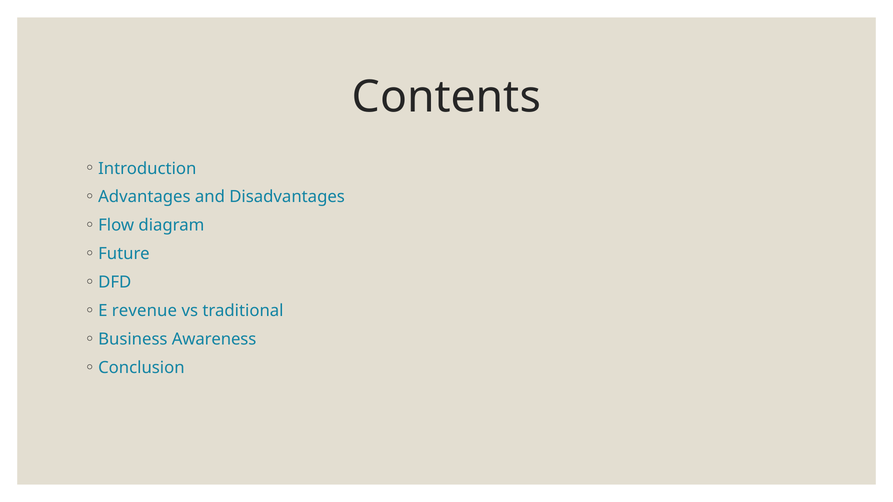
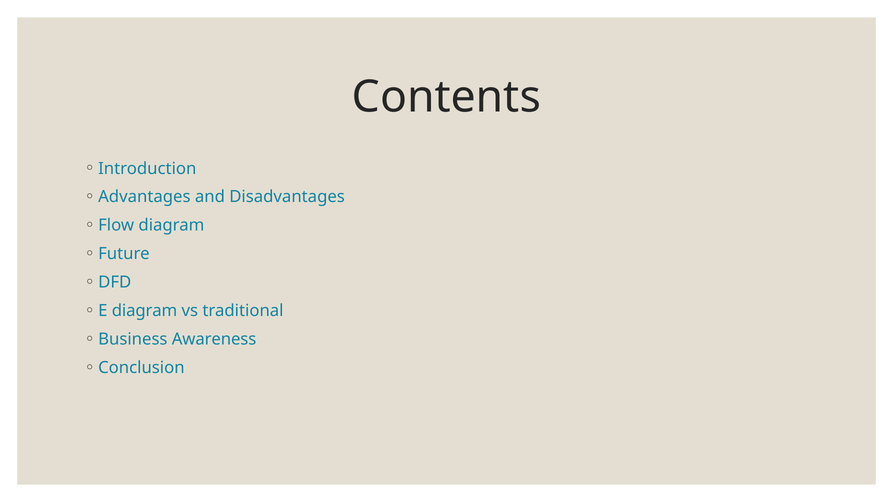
E revenue: revenue -> diagram
